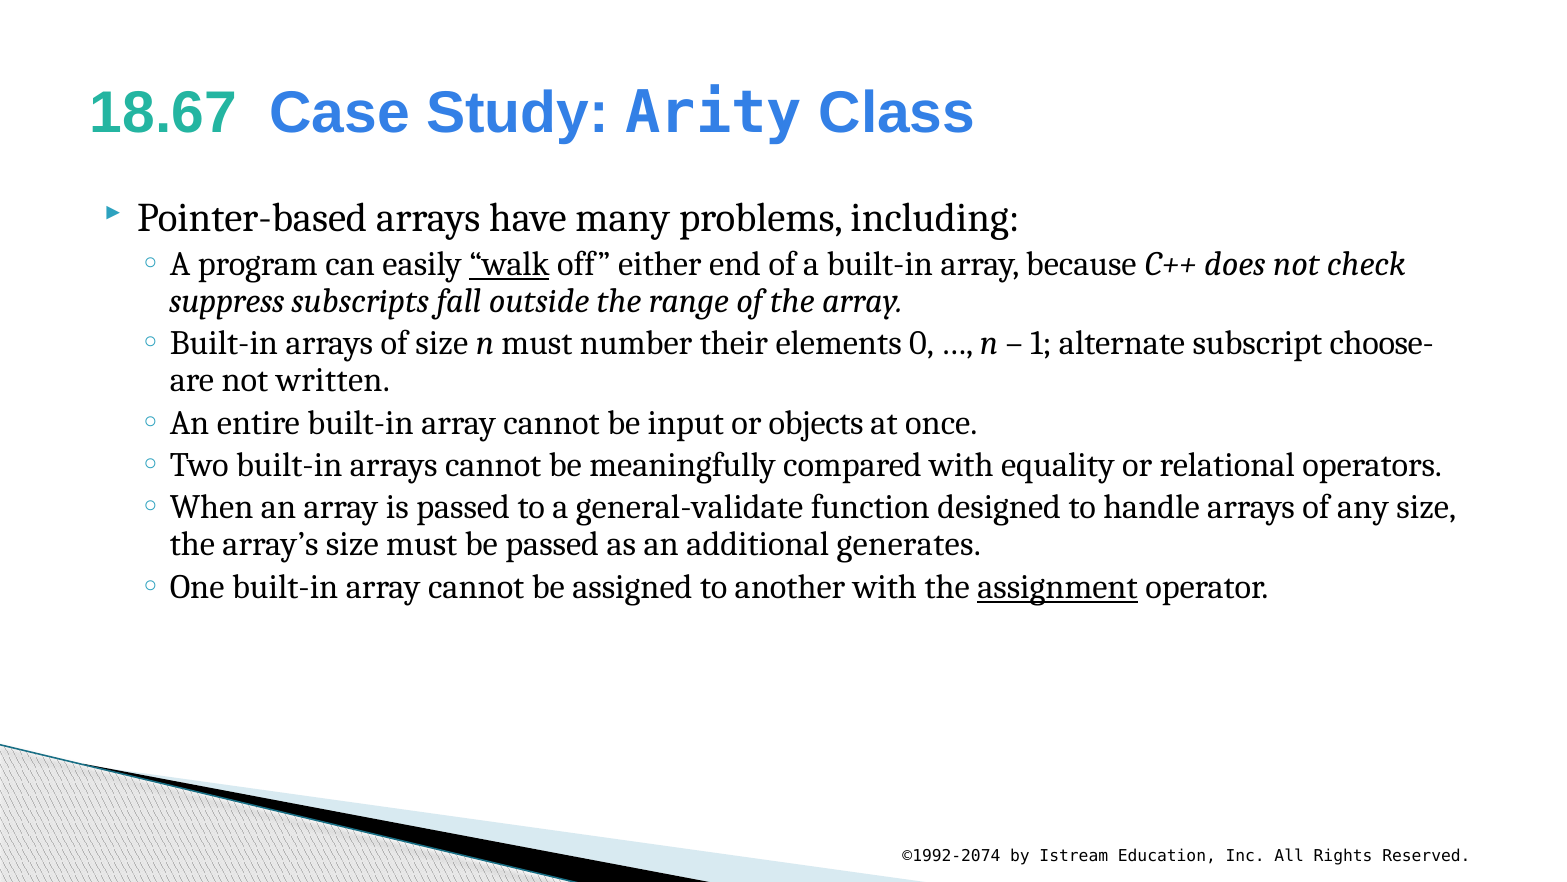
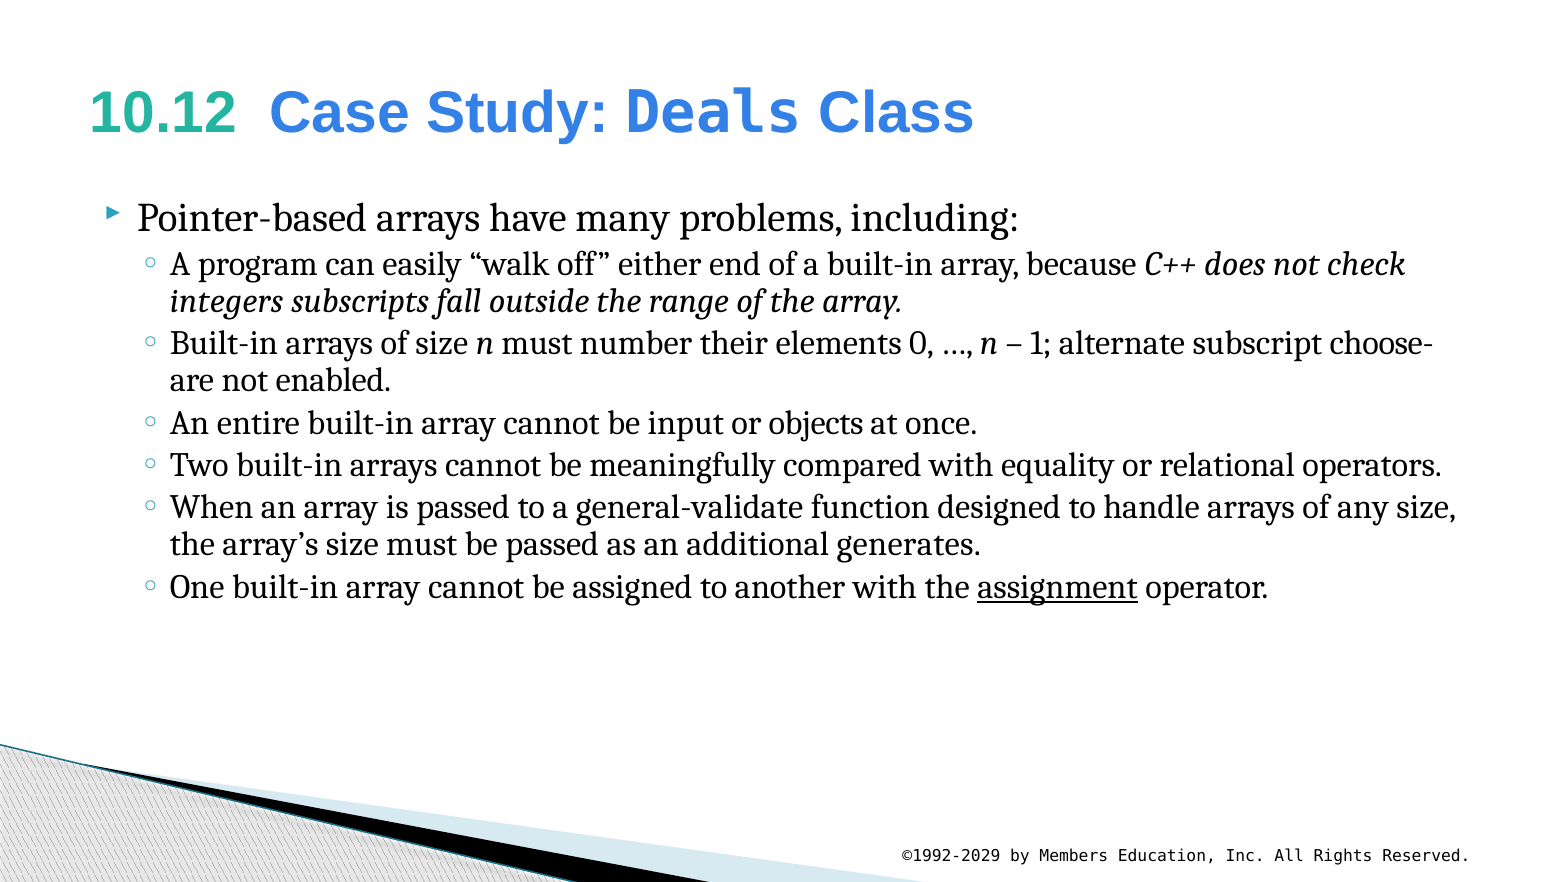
18.67: 18.67 -> 10.12
Arity: Arity -> Deals
walk underline: present -> none
suppress: suppress -> integers
written: written -> enabled
©1992-2074: ©1992-2074 -> ©1992-2029
Istream: Istream -> Members
